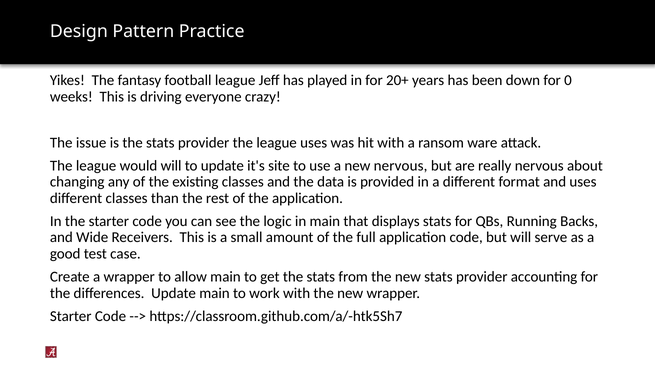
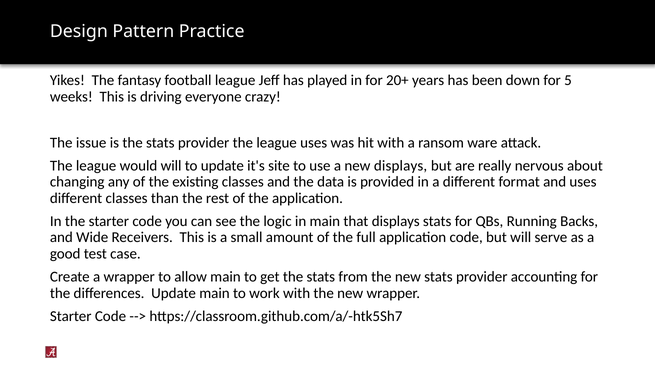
0: 0 -> 5
new nervous: nervous -> displays
